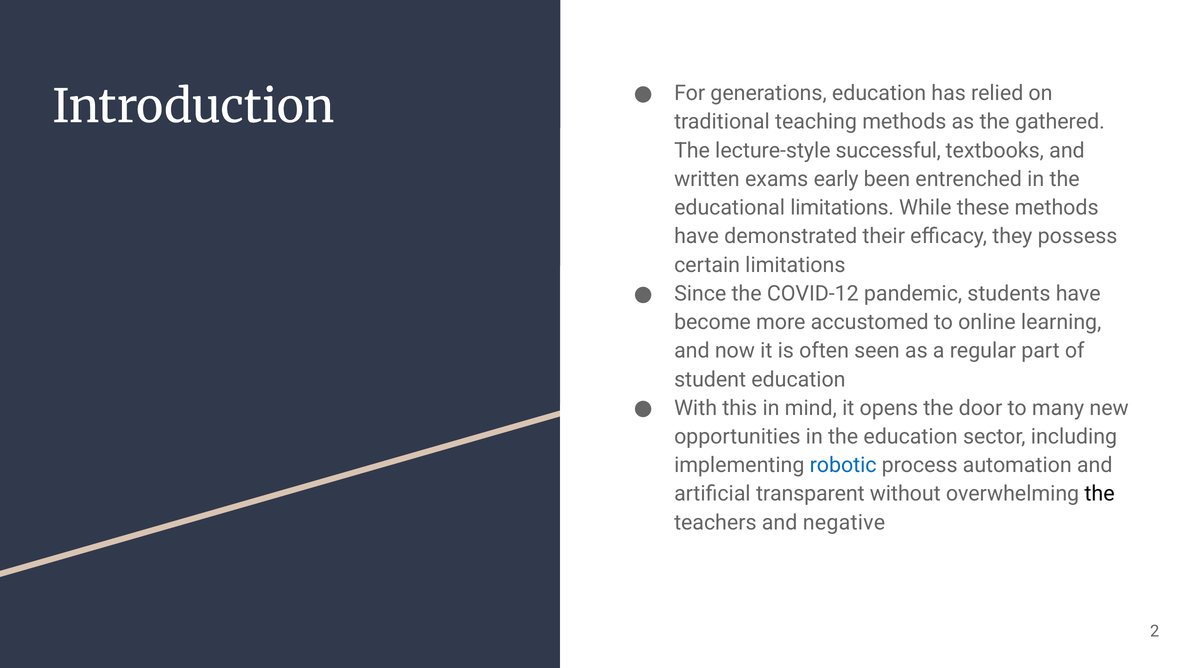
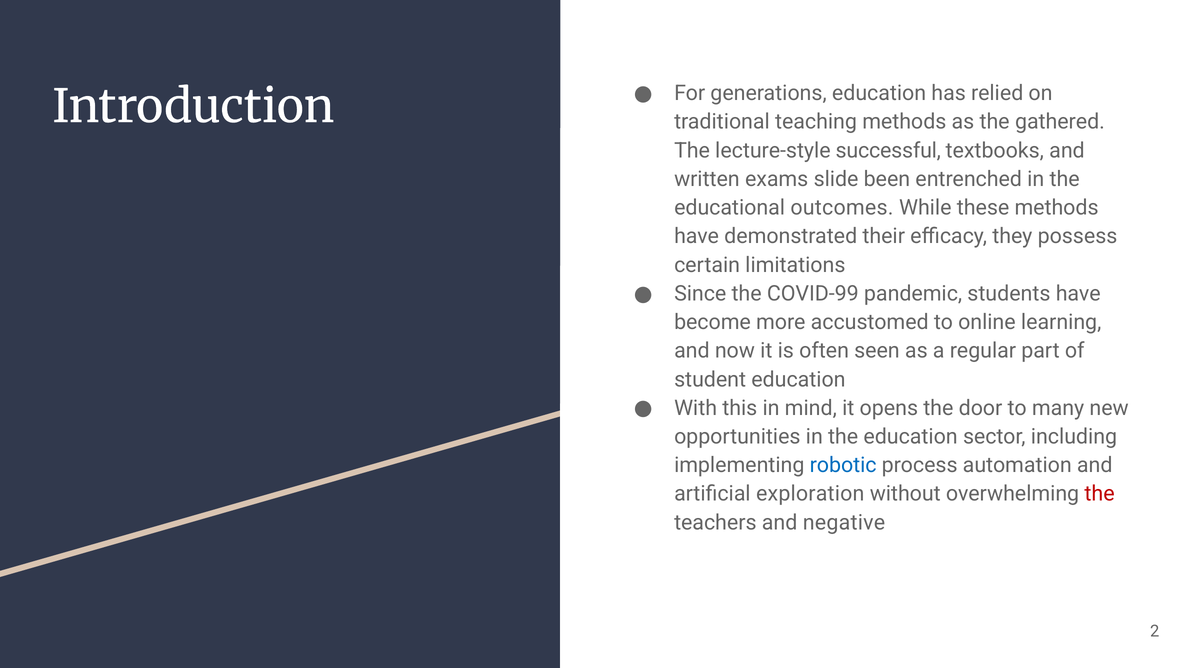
early: early -> slide
educational limitations: limitations -> outcomes
COVID-12: COVID-12 -> COVID-99
transparent: transparent -> exploration
the at (1100, 494) colour: black -> red
